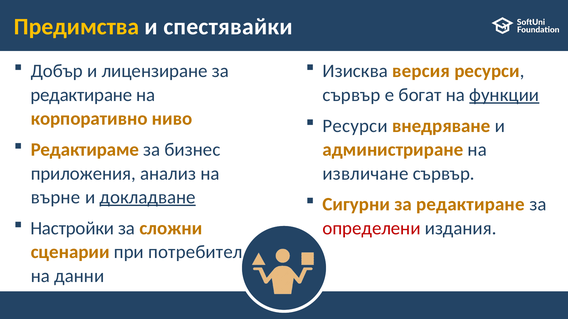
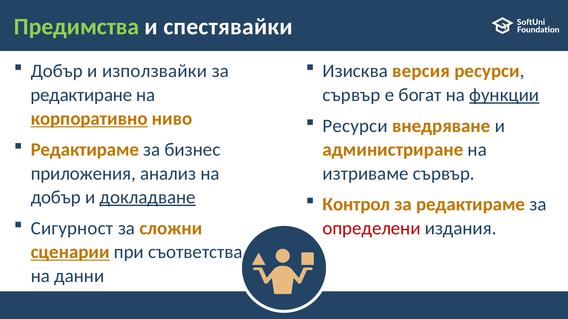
Предимства colour: yellow -> light green
лицензиране: лицензиране -> използвайки
корпоративно underline: none -> present
извличане: извличане -> изтриваме
върне at (56, 198): върне -> добър
Сигурни: Сигурни -> Контрол
редактиране at (470, 205): редактиране -> редактираме
Настройки: Настройки -> Сигурност
сценарии underline: none -> present
потребител: потребител -> съответства
